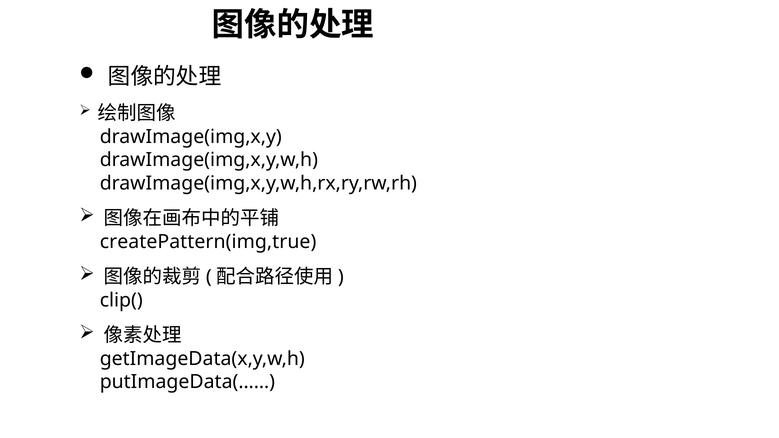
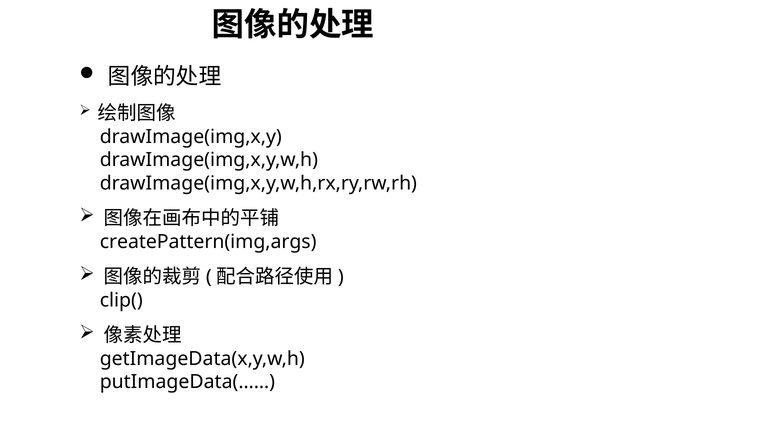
createPattern(img,true: createPattern(img,true -> createPattern(img,args
